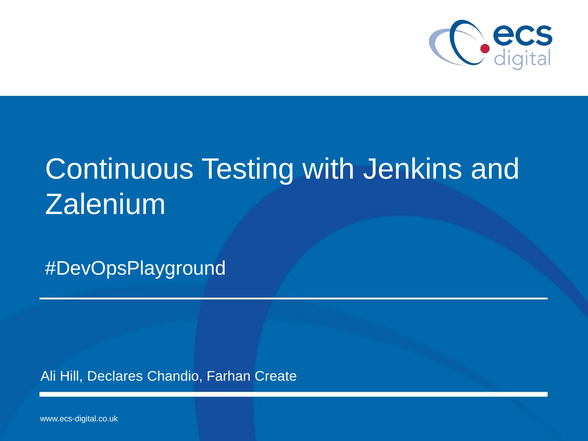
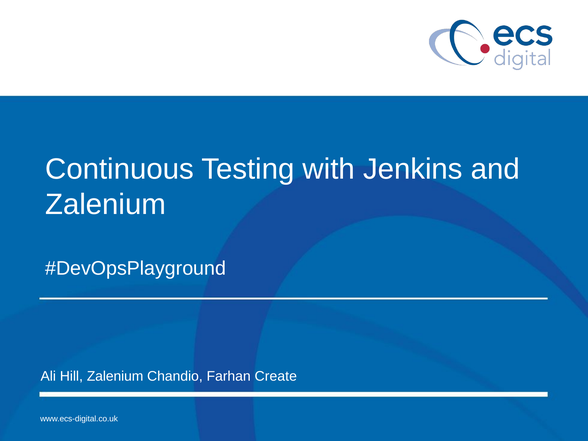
Hill Declares: Declares -> Zalenium
